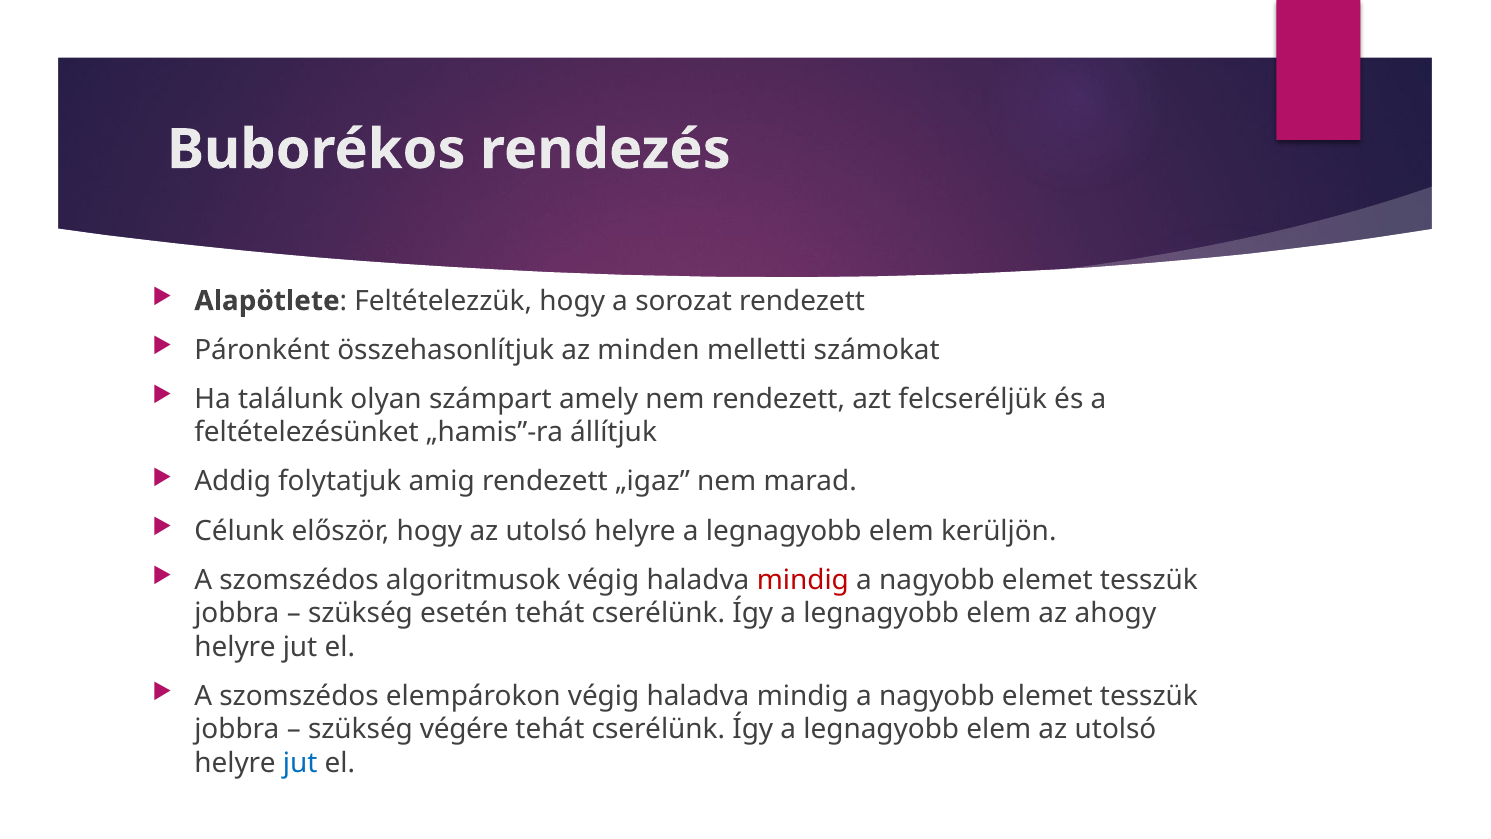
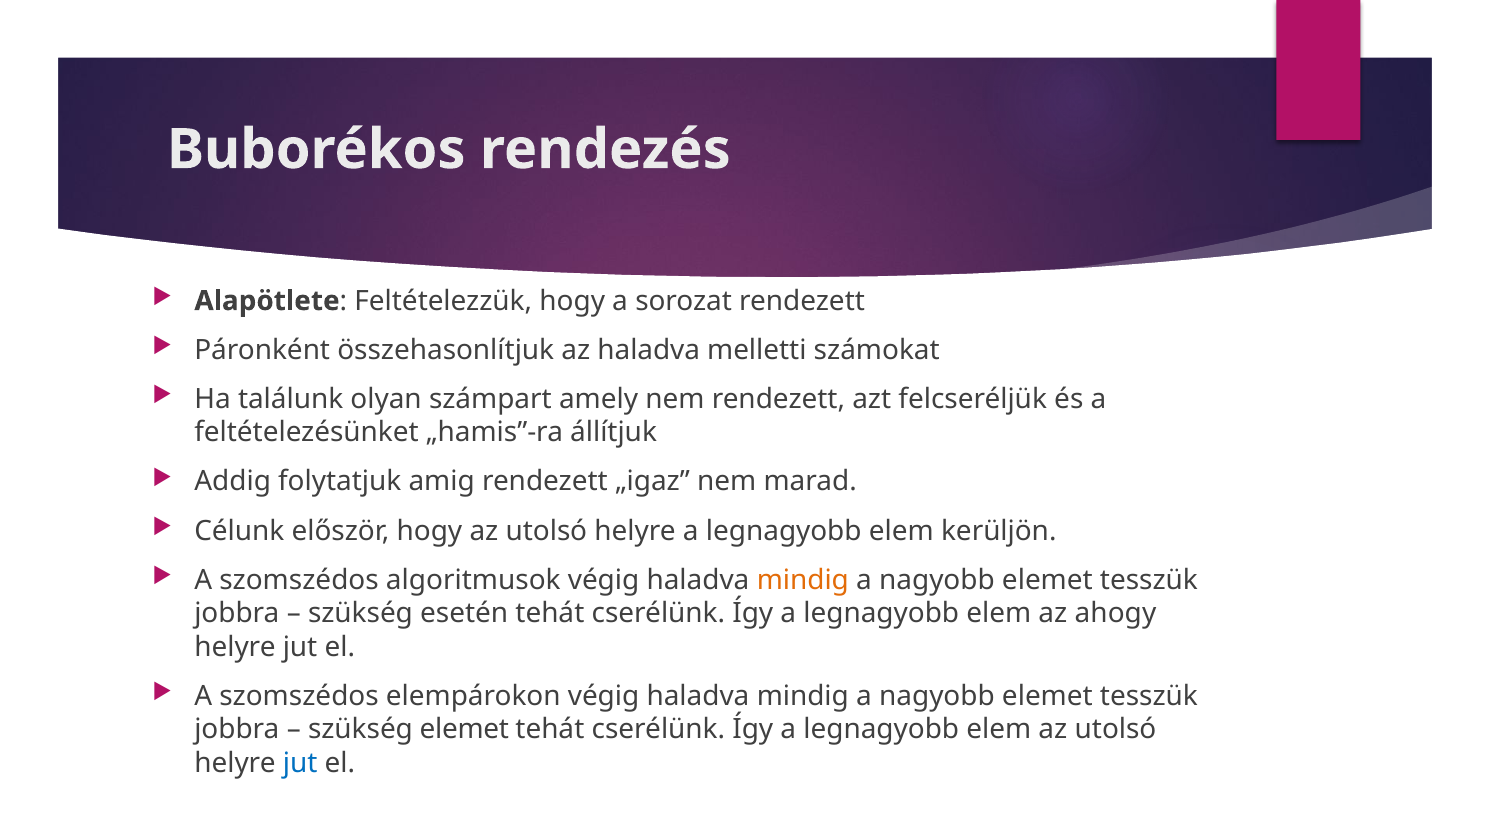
az minden: minden -> haladva
mindig at (803, 580) colour: red -> orange
szükség végére: végére -> elemet
